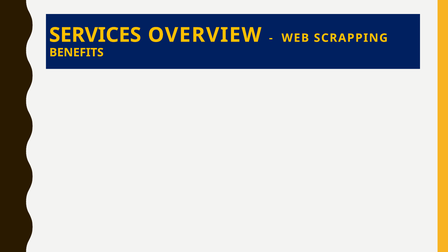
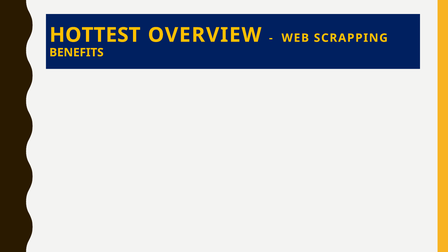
SERVICES: SERVICES -> HOTTEST
